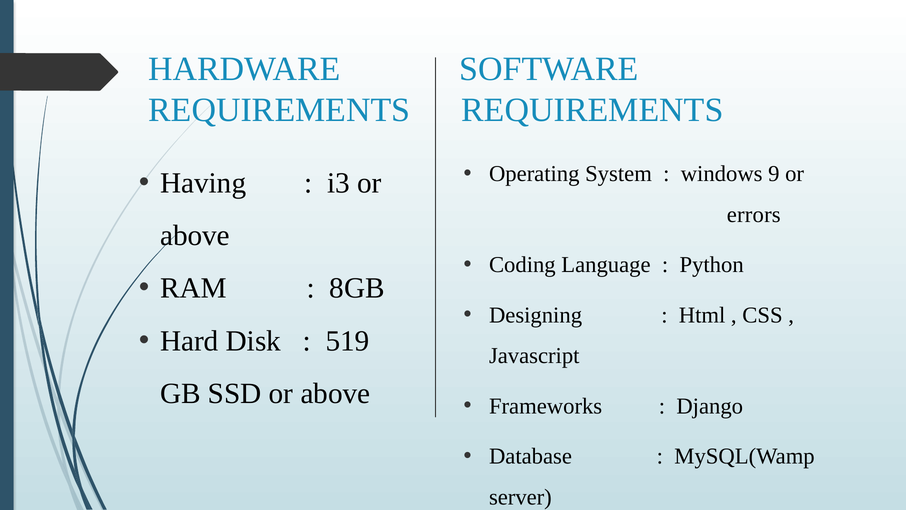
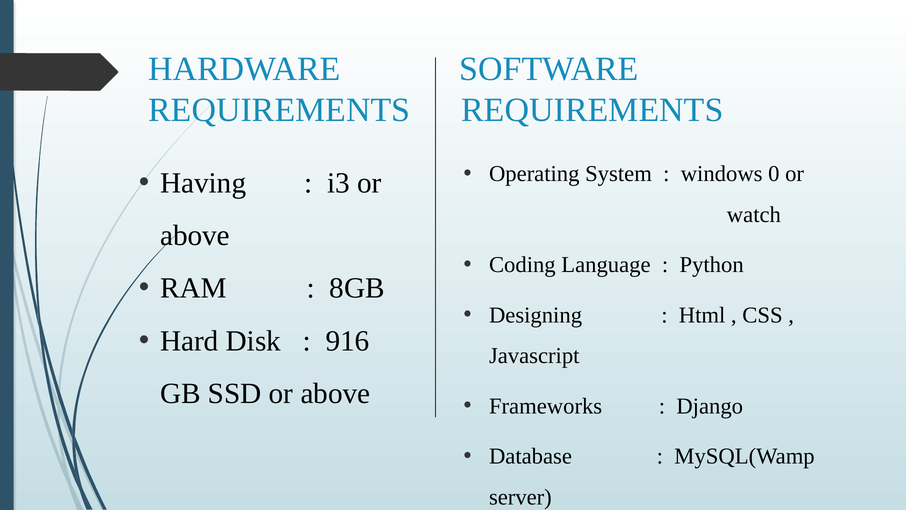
9: 9 -> 0
errors: errors -> watch
519: 519 -> 916
